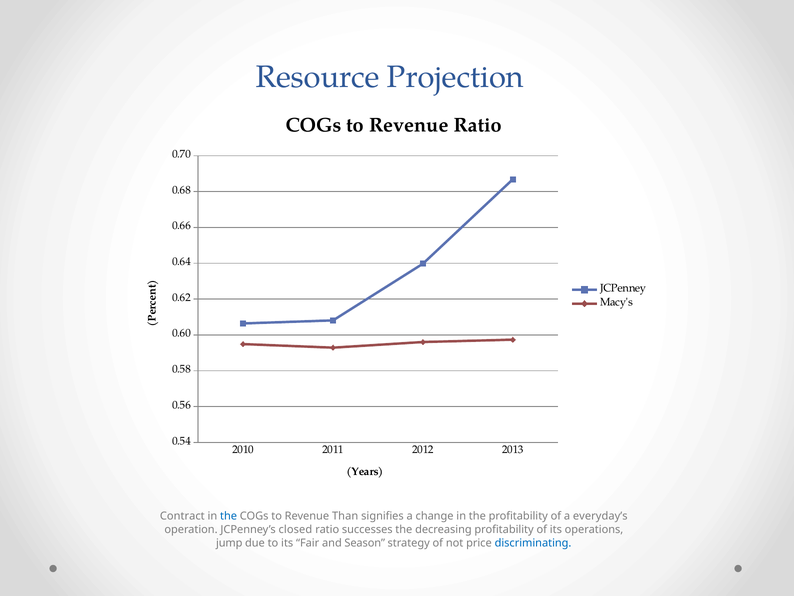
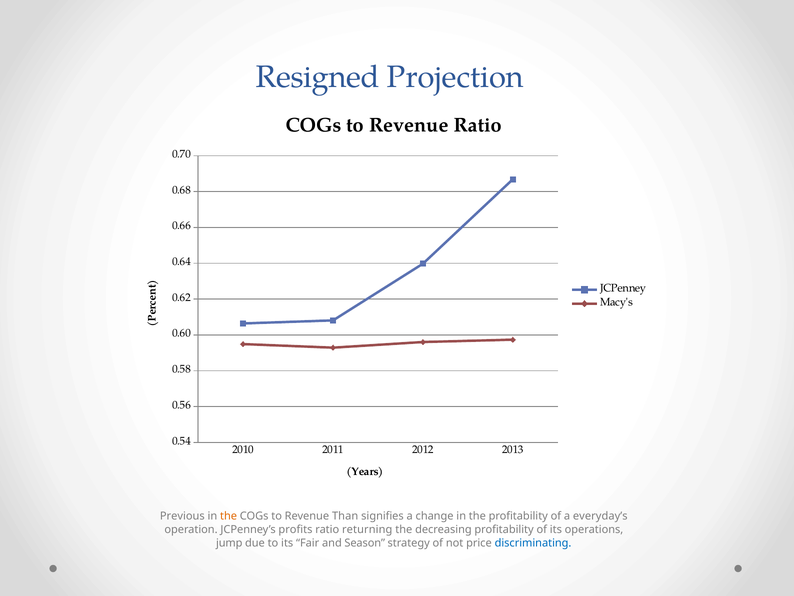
Resource: Resource -> Resigned
Contract: Contract -> Previous
the at (229, 516) colour: blue -> orange
closed: closed -> profits
successes: successes -> returning
